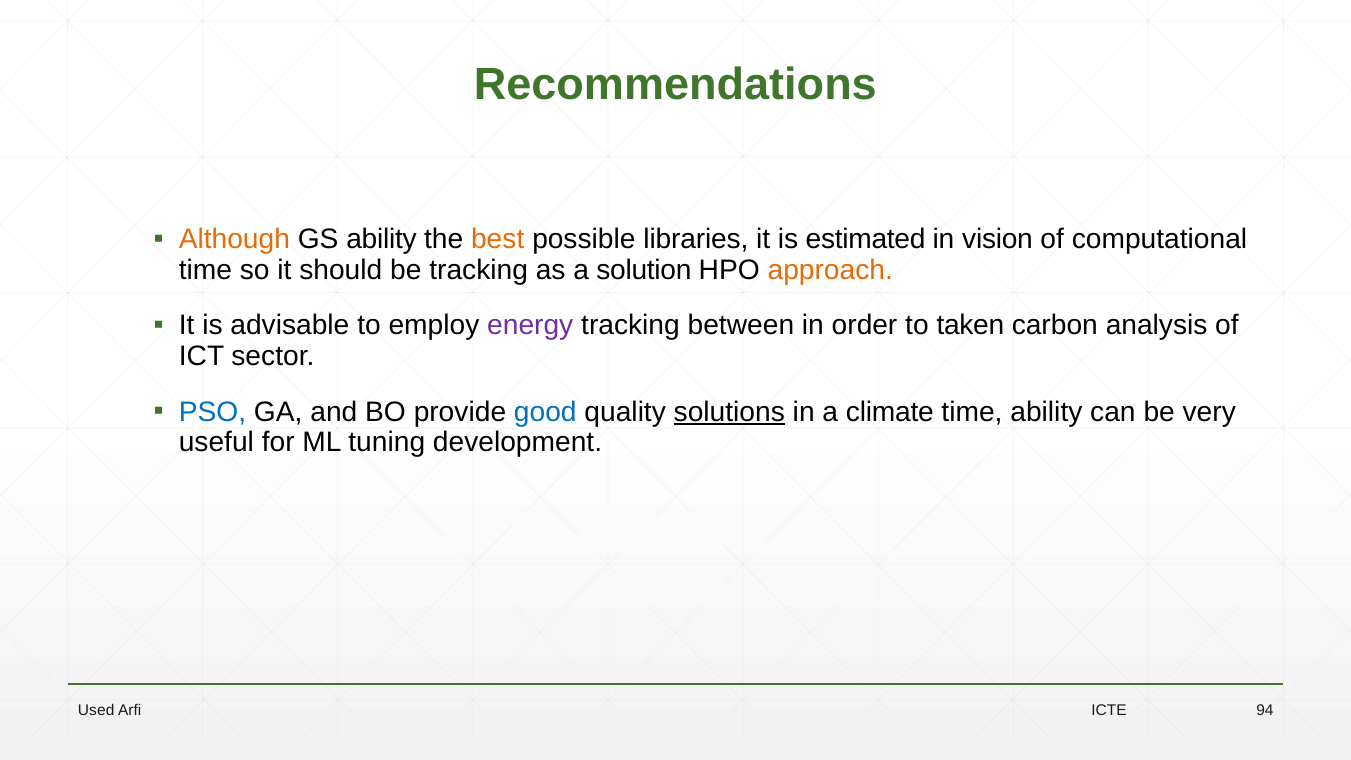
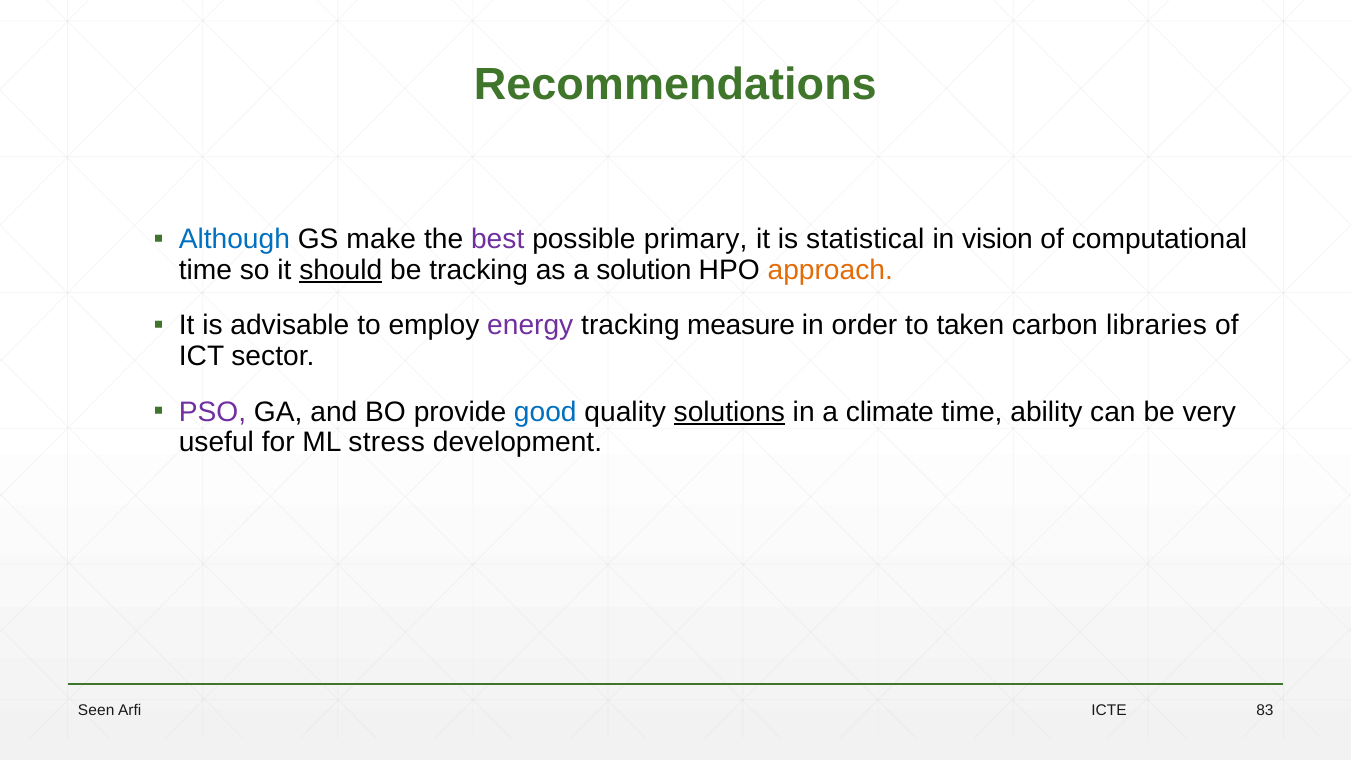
Although colour: orange -> blue
GS ability: ability -> make
best colour: orange -> purple
libraries: libraries -> primary
estimated: estimated -> statistical
should underline: none -> present
between: between -> measure
analysis: analysis -> libraries
PSO colour: blue -> purple
tuning: tuning -> stress
Used: Used -> Seen
94: 94 -> 83
